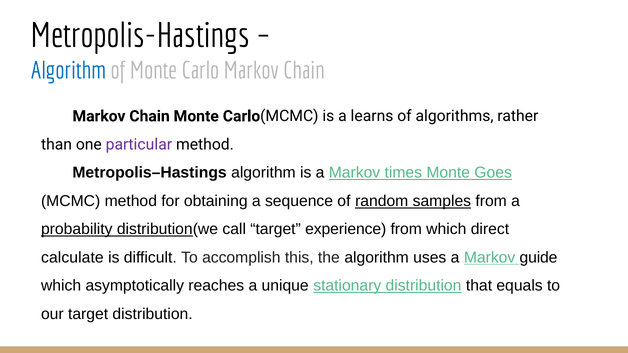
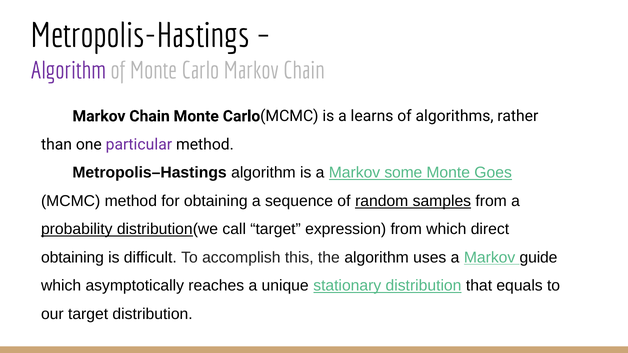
Algorithm at (68, 71) colour: blue -> purple
times: times -> some
experience: experience -> expression
calculate at (72, 258): calculate -> obtaining
